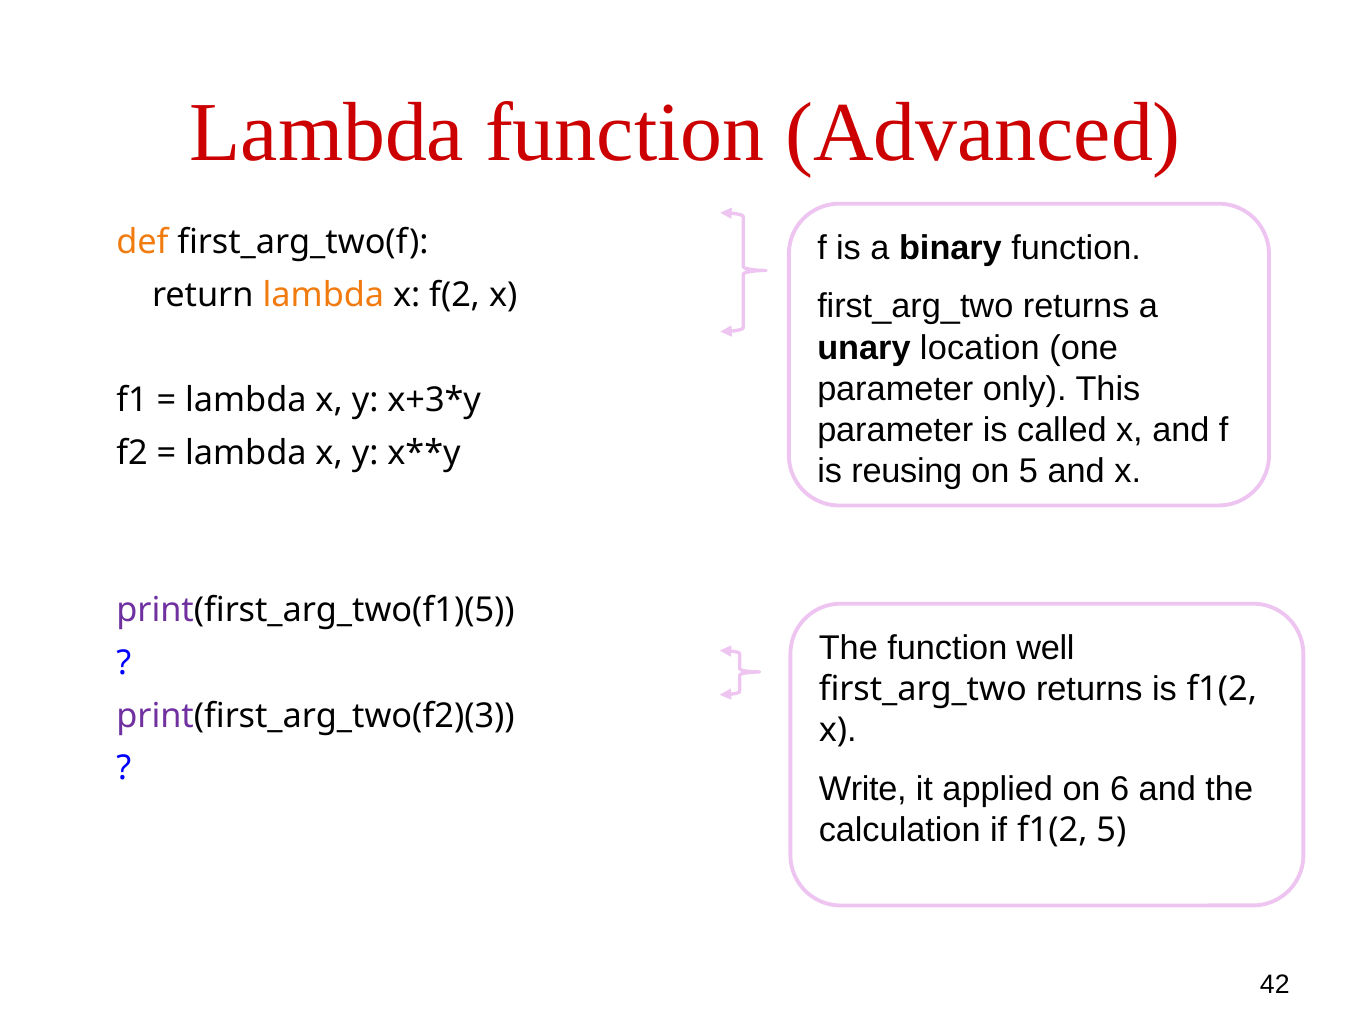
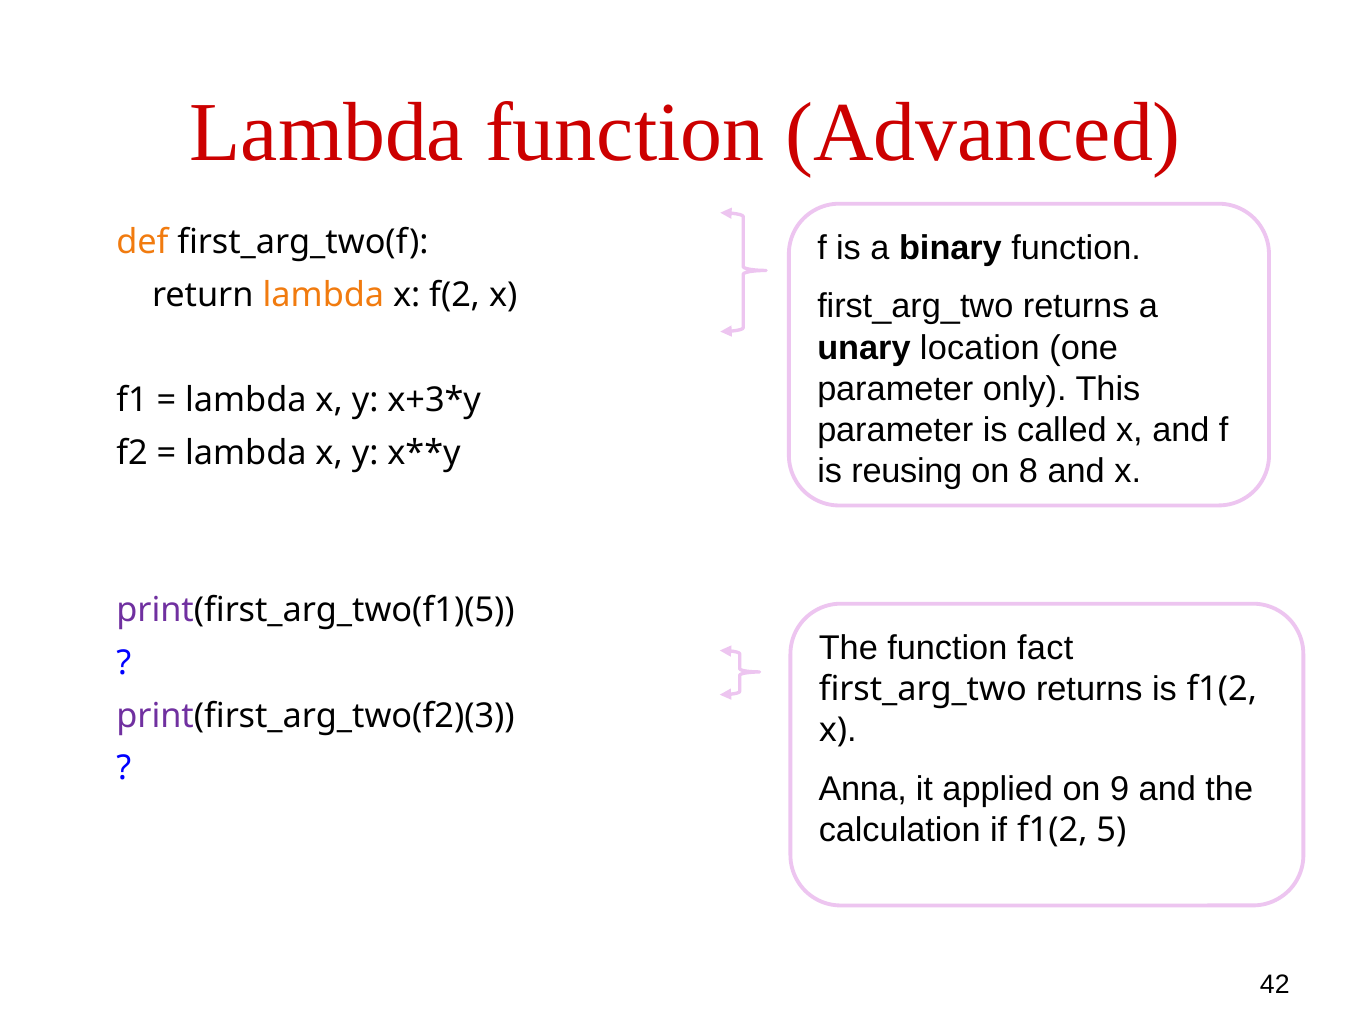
5: 5 -> 8
well: well -> fact
Write: Write -> Anna
6: 6 -> 9
